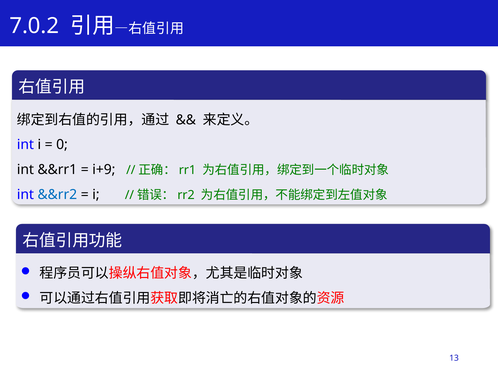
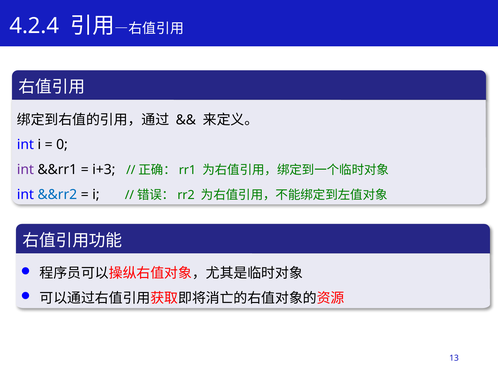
7.0.2: 7.0.2 -> 4.2.4
int at (25, 169) colour: black -> purple
i+9: i+9 -> i+3
